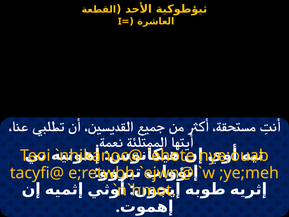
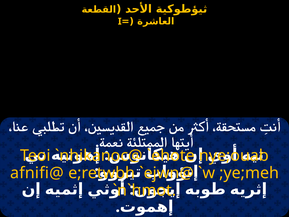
tacyfi@: tacyfi@ -> afnifi@
